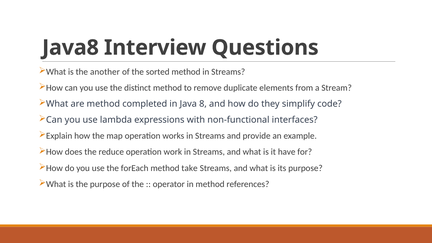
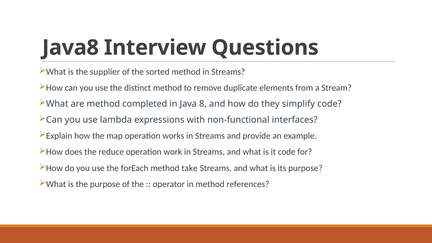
another: another -> supplier
it have: have -> code
